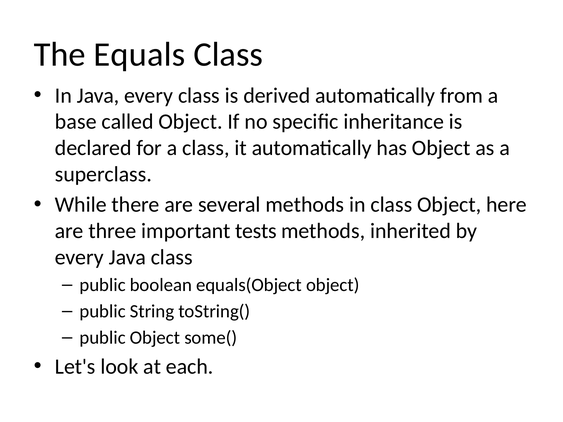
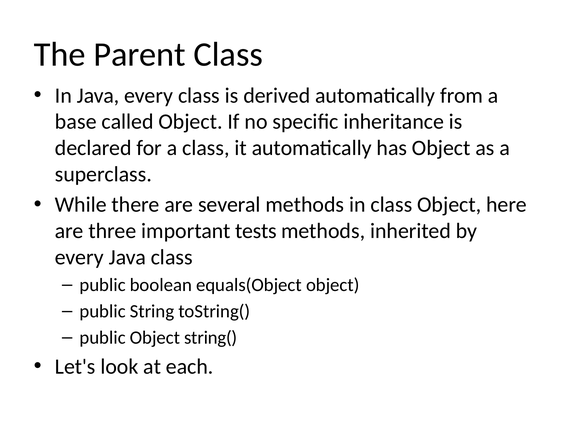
Equals: Equals -> Parent
some(: some( -> string(
